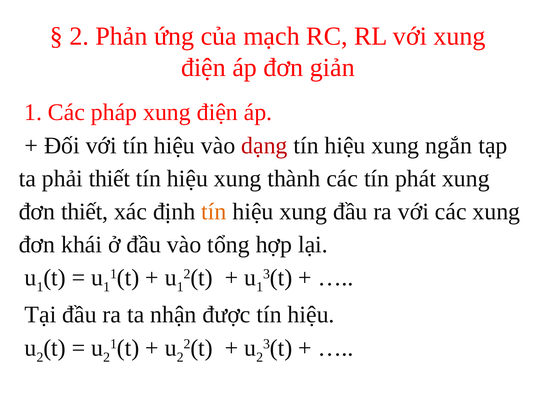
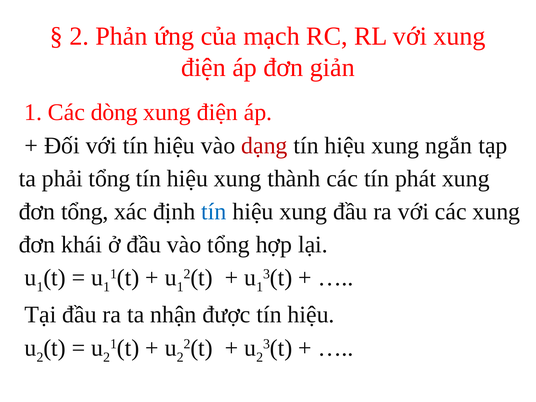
pháp: pháp -> dòng
phải thiết: thiết -> tổng
đơn thiết: thiết -> tổng
tín at (214, 212) colour: orange -> blue
